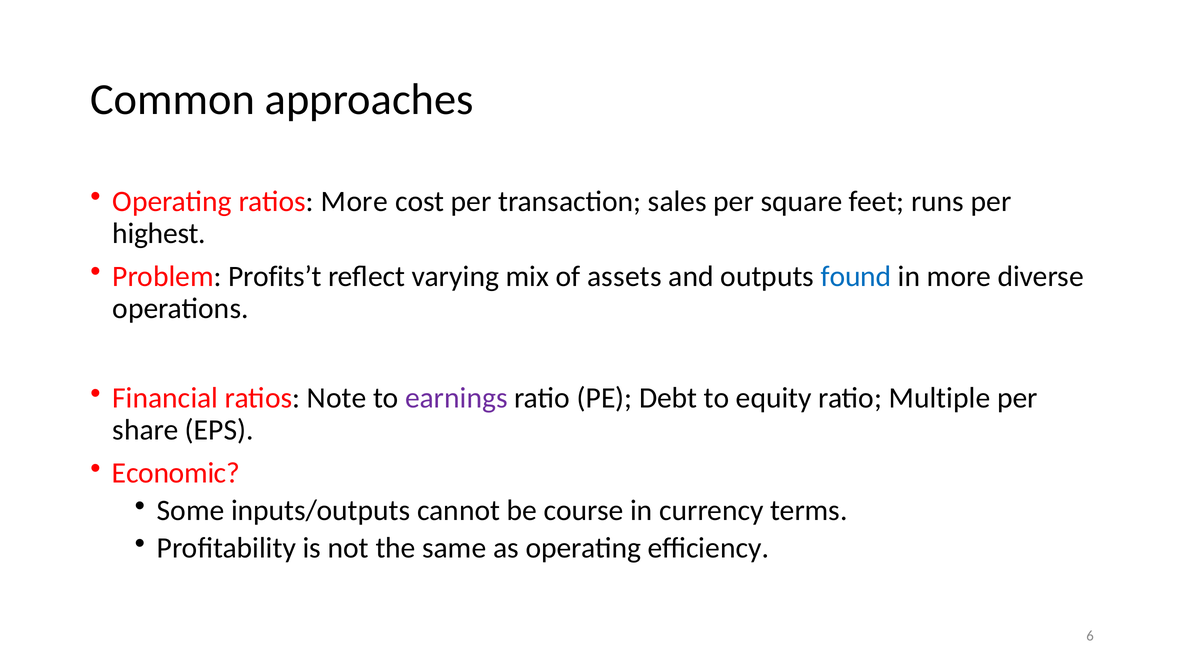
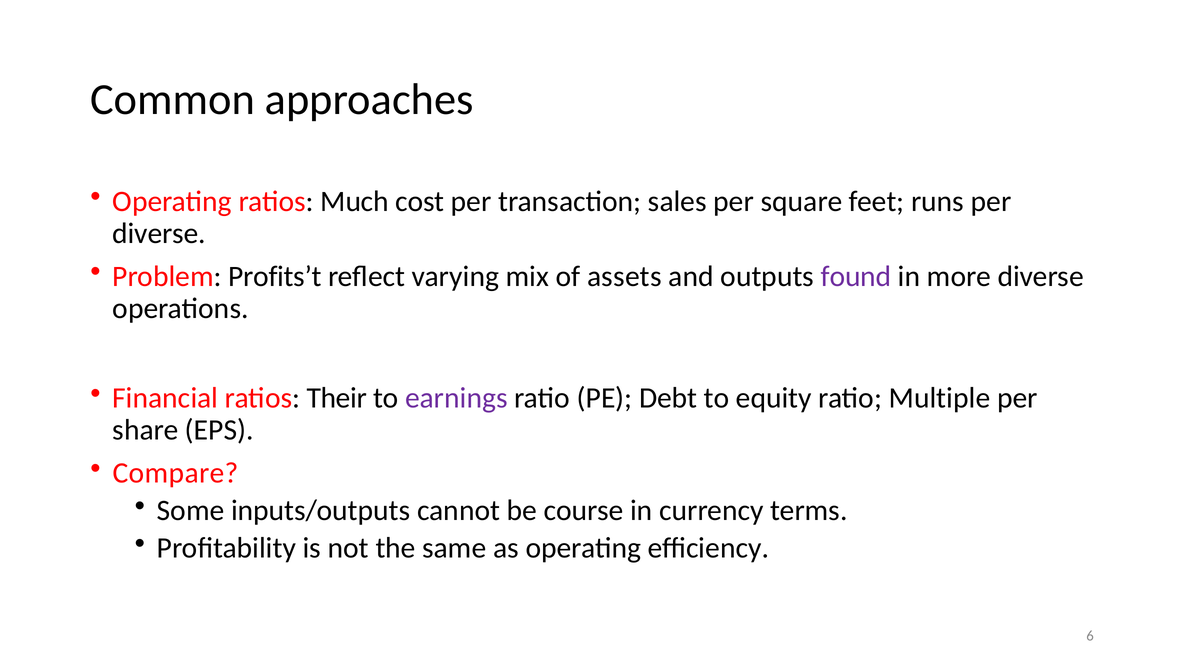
ratios More: More -> Much
highest at (159, 234): highest -> diverse
found colour: blue -> purple
Note: Note -> Their
Economic: Economic -> Compare
